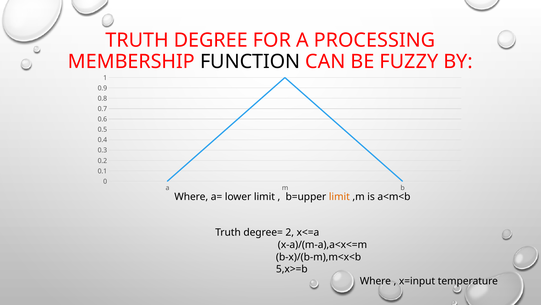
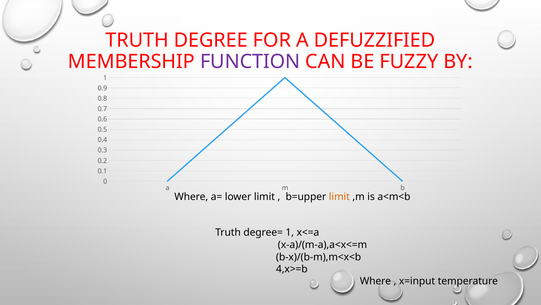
PROCESSING: PROCESSING -> DEFUZZIFIED
FUNCTION colour: black -> purple
degree= 2: 2 -> 1
5,x>=b: 5,x>=b -> 4,x>=b
